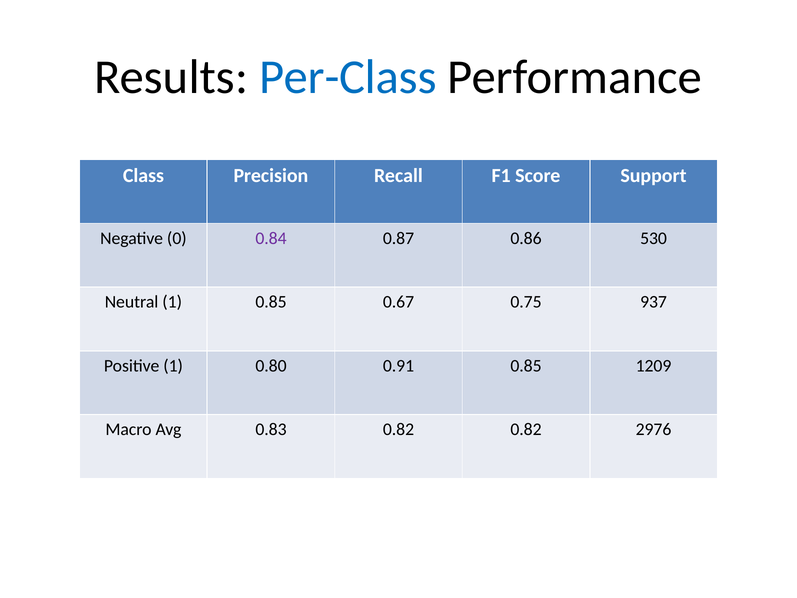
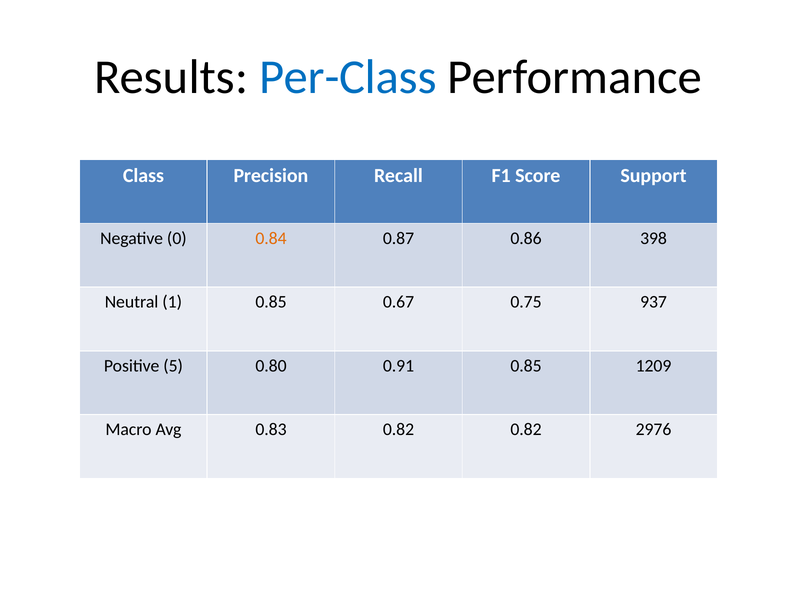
0.84 colour: purple -> orange
530: 530 -> 398
Positive 1: 1 -> 5
